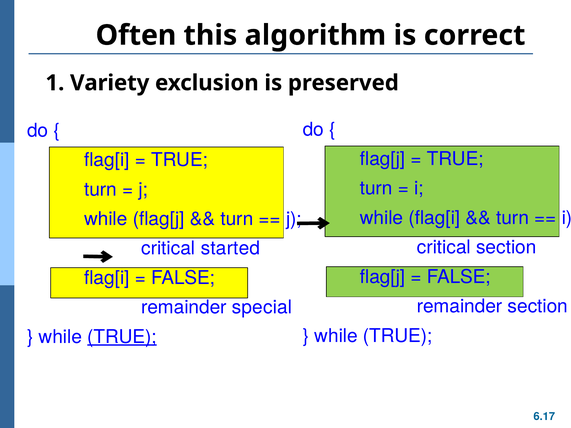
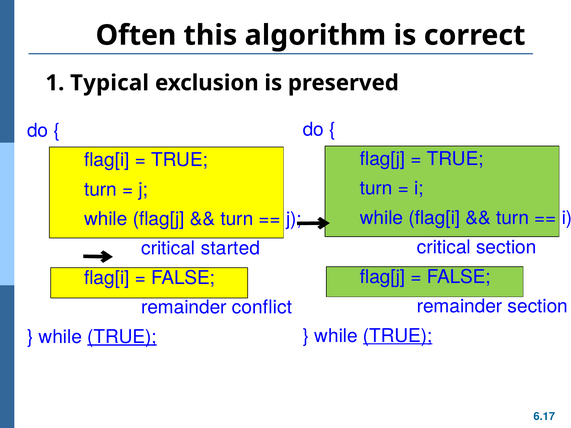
Variety: Variety -> Typical
special: special -> conflict
TRUE at (398, 336) underline: none -> present
